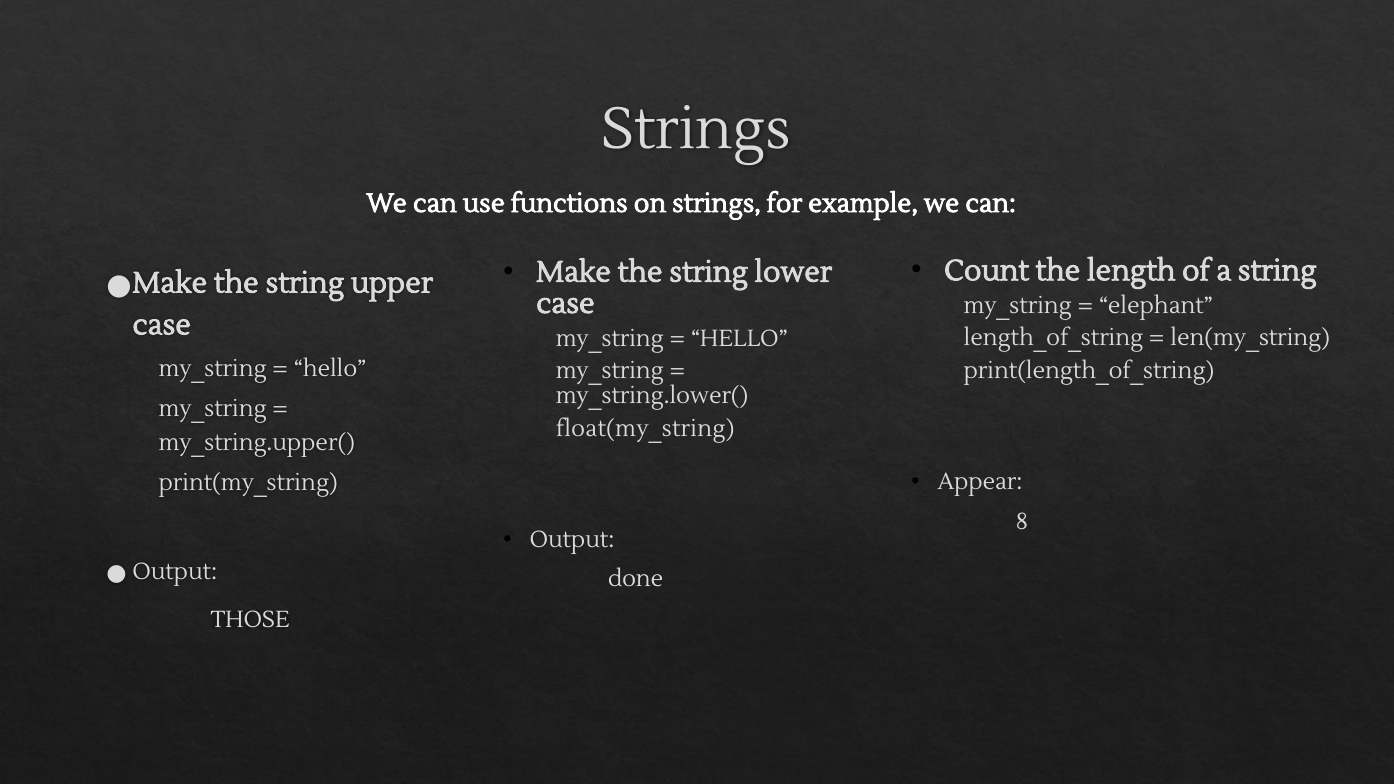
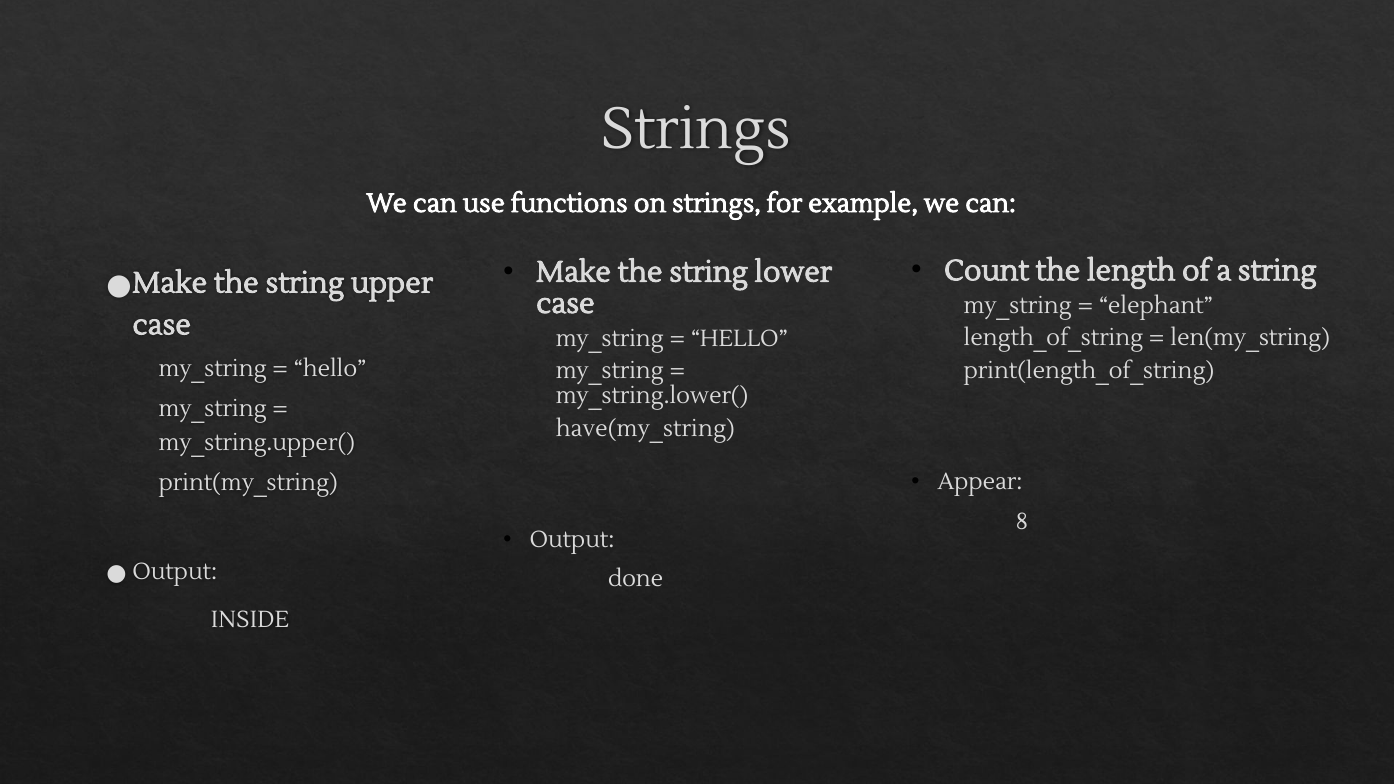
float(my_string: float(my_string -> have(my_string
THOSE: THOSE -> INSIDE
